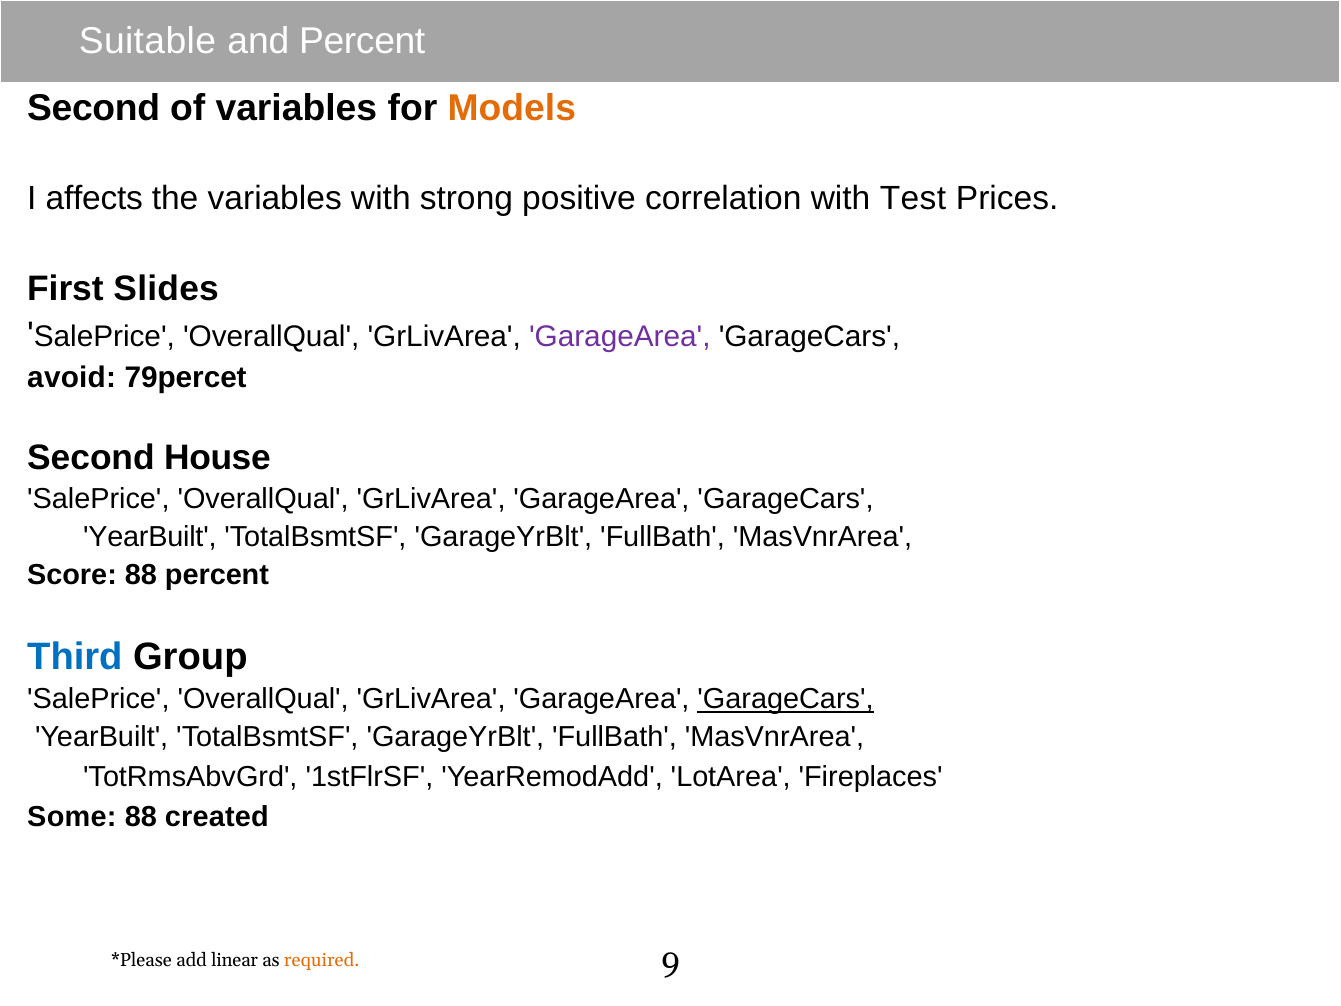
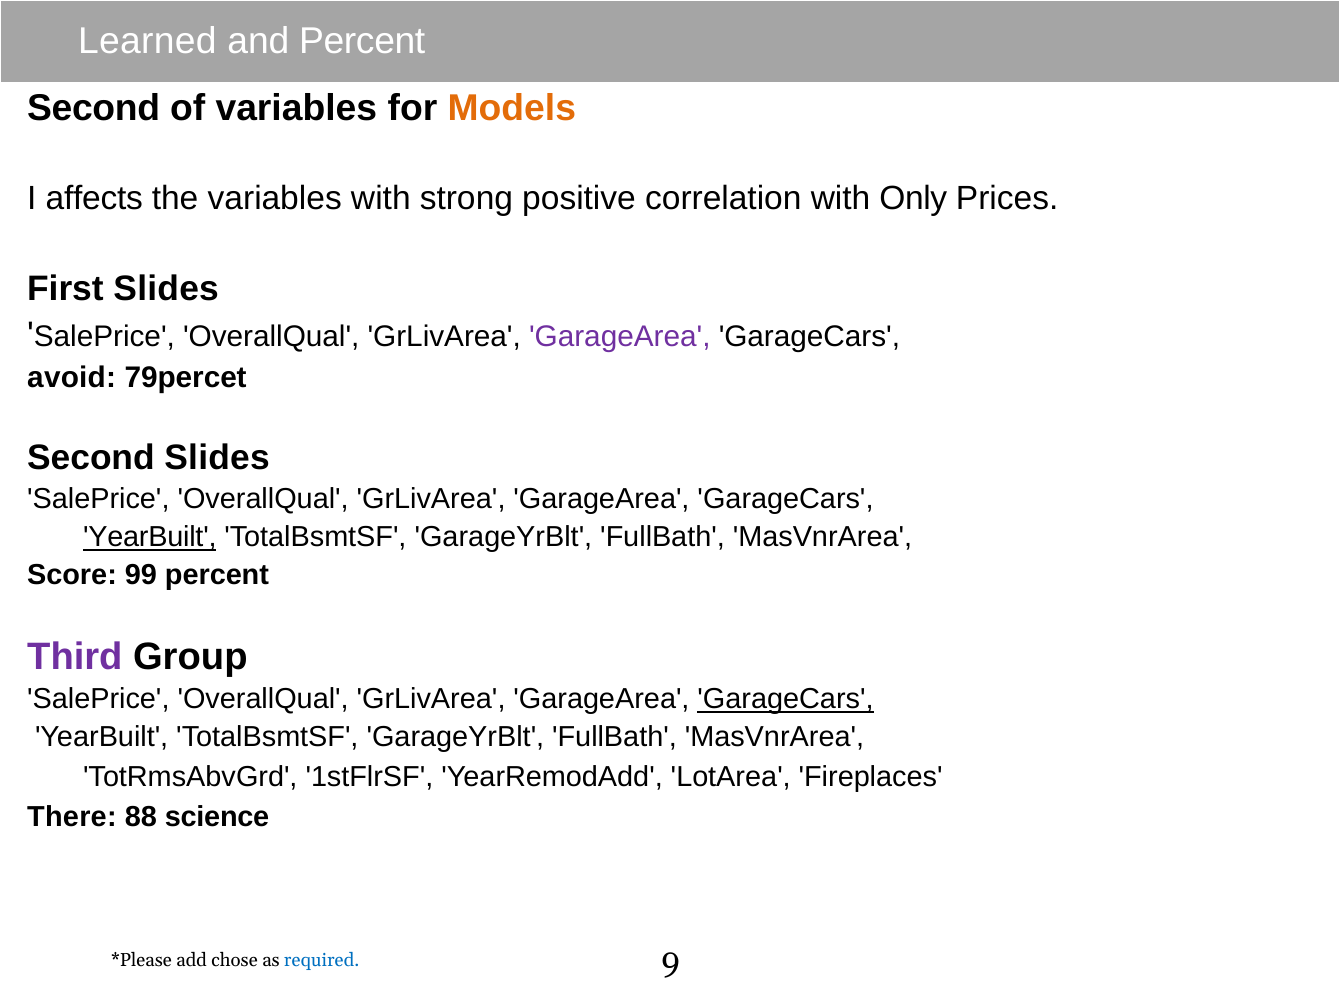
Suitable: Suitable -> Learned
Test: Test -> Only
Second House: House -> Slides
YearBuilt at (150, 537) underline: none -> present
Score 88: 88 -> 99
Third colour: blue -> purple
Some: Some -> There
created: created -> science
linear: linear -> chose
required colour: orange -> blue
